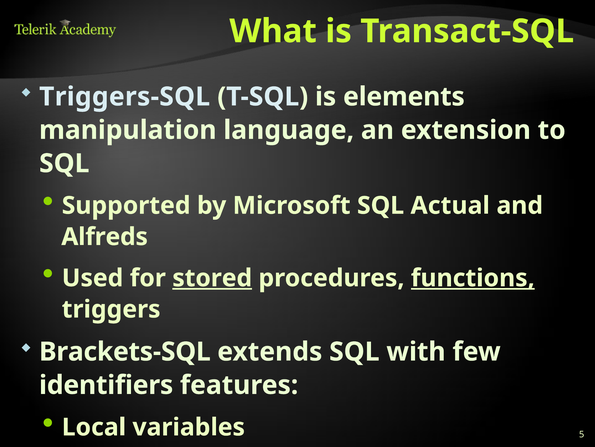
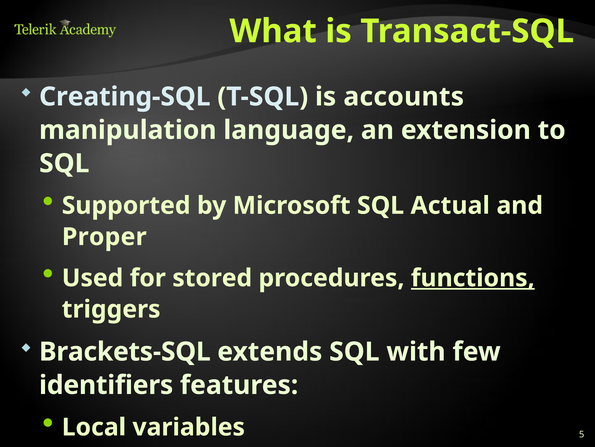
Triggers-SQL: Triggers-SQL -> Creating-SQL
elements: elements -> accounts
Alfreds: Alfreds -> Proper
stored underline: present -> none
